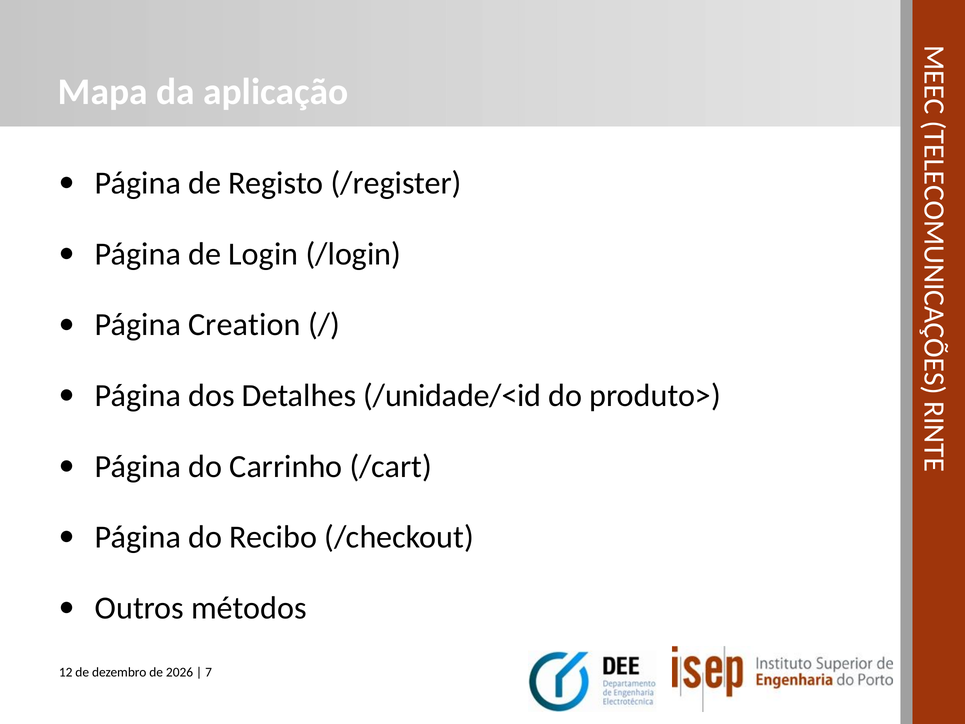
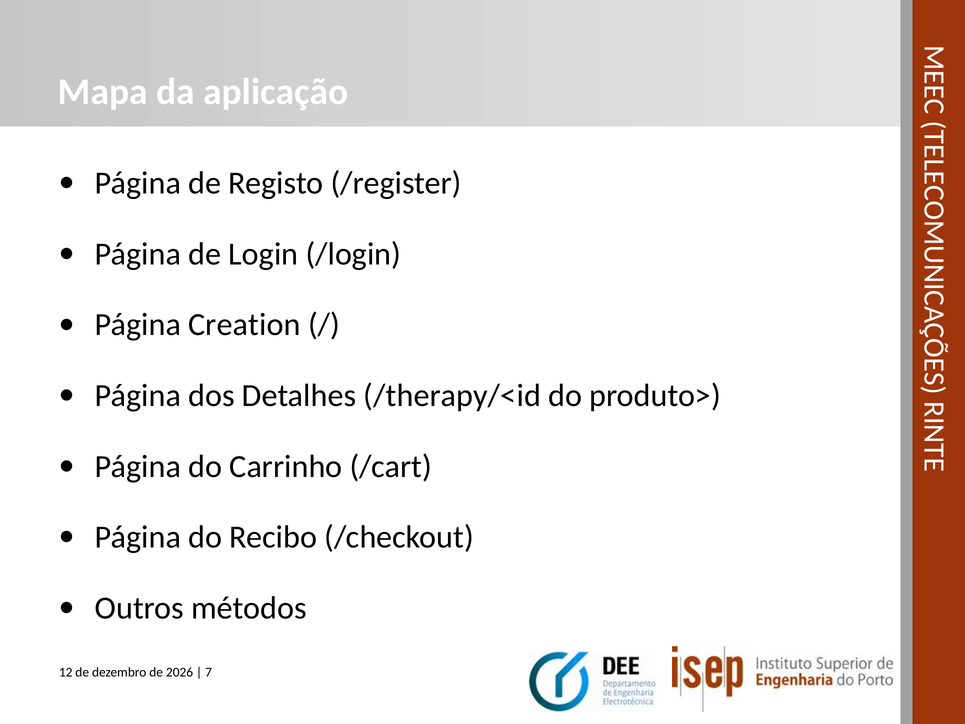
/unidade/<id: /unidade/<id -> /therapy/<id
